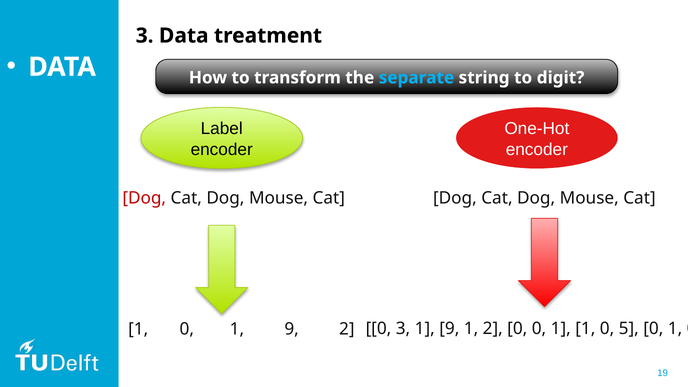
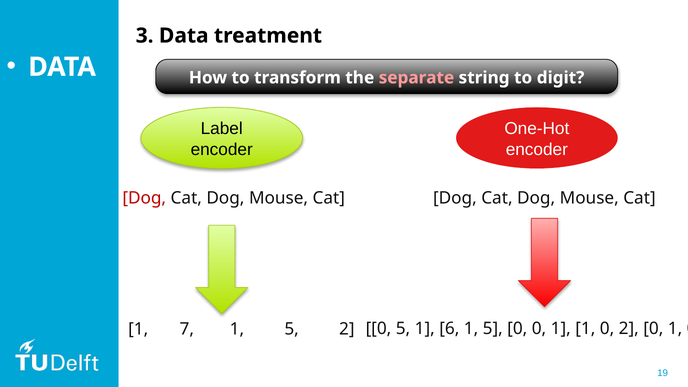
separate colour: light blue -> pink
0 3: 3 -> 5
9 at (449, 329): 9 -> 6
2 at (493, 329): 2 -> 5
0 5: 5 -> 2
0 at (187, 329): 0 -> 7
9 at (292, 329): 9 -> 5
